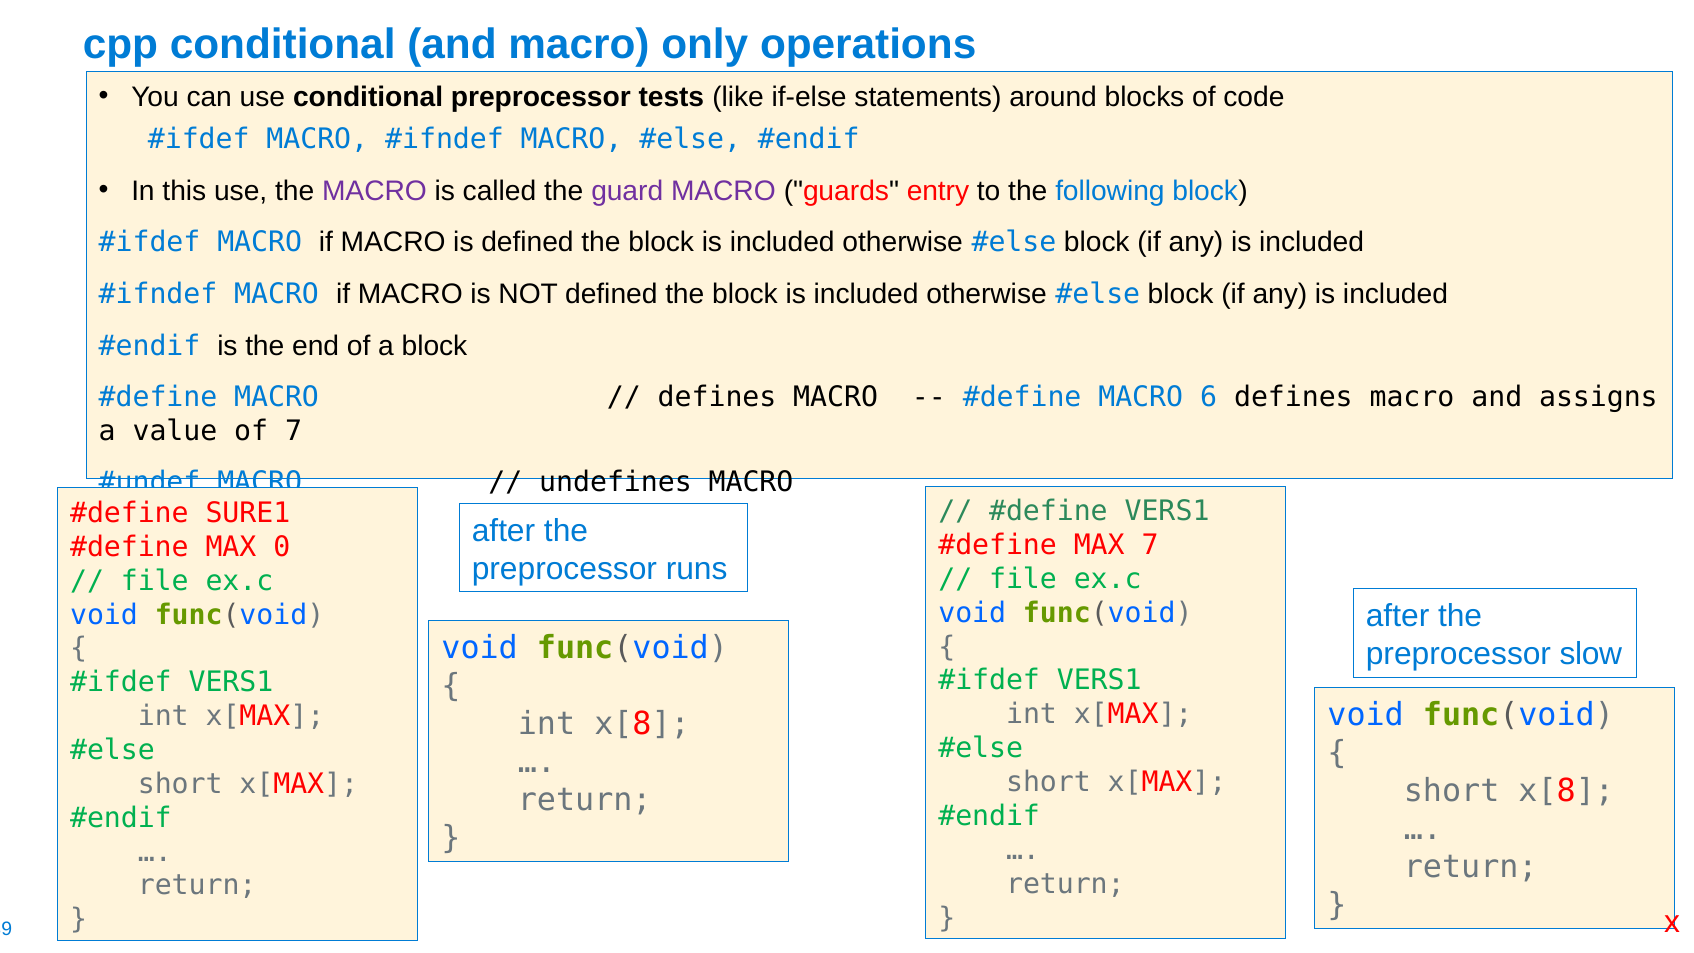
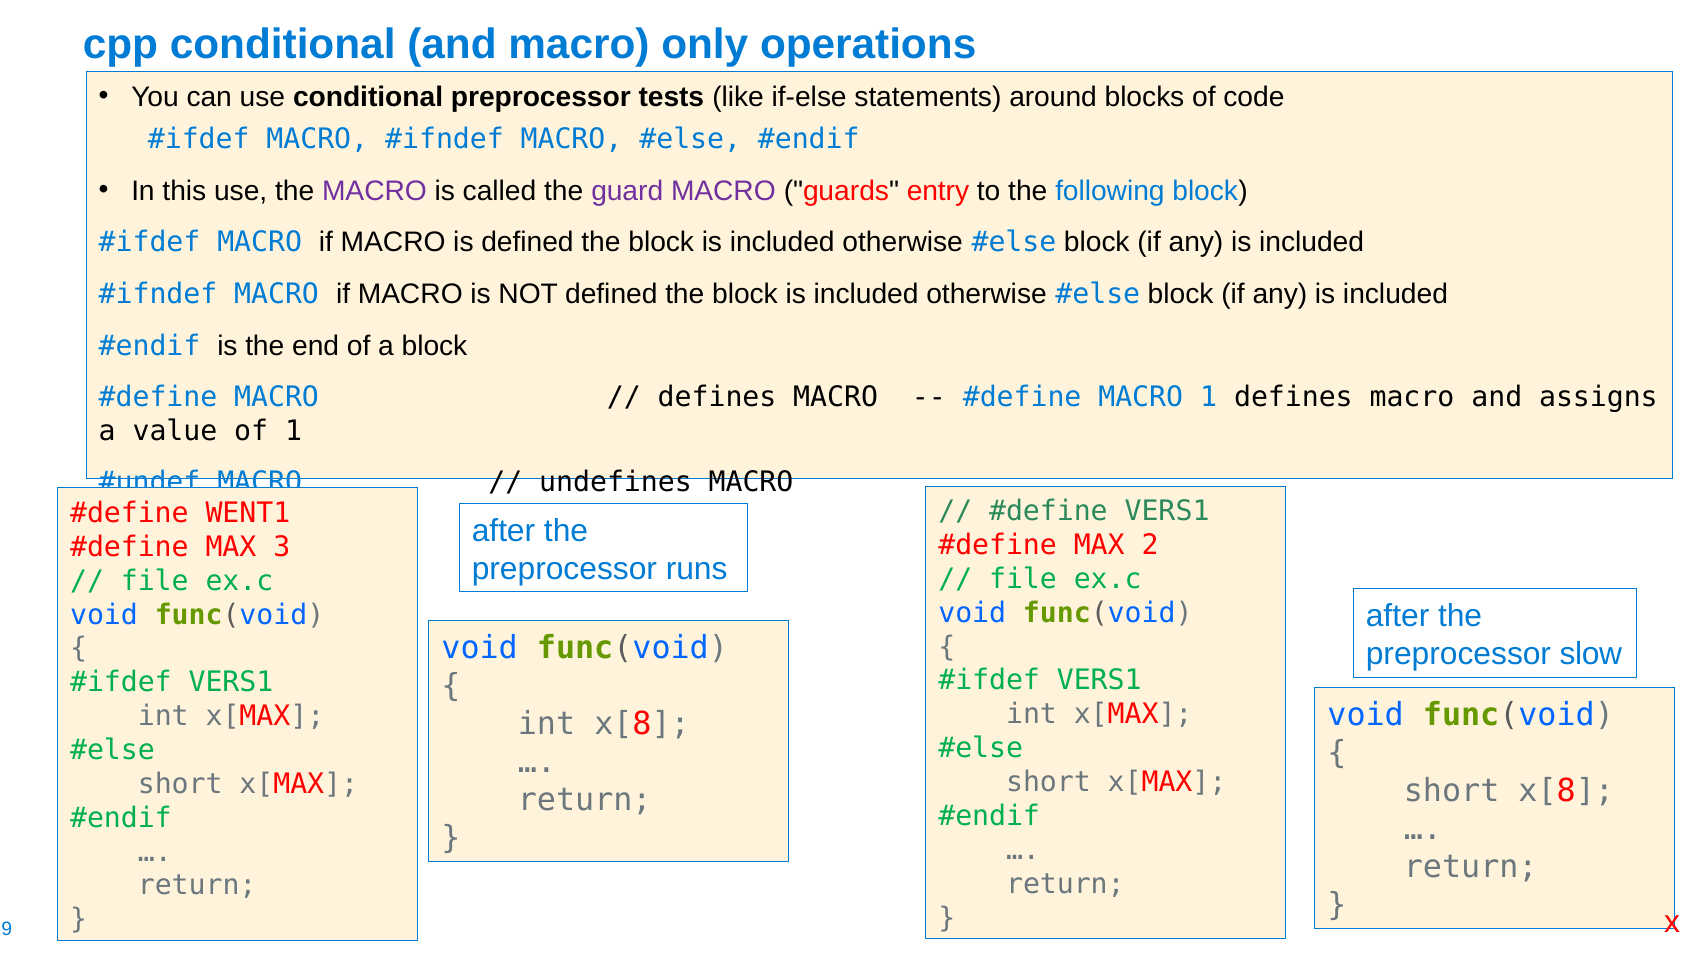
MACRO 6: 6 -> 1
of 7: 7 -> 1
SURE1: SURE1 -> WENT1
MAX 7: 7 -> 2
0: 0 -> 3
